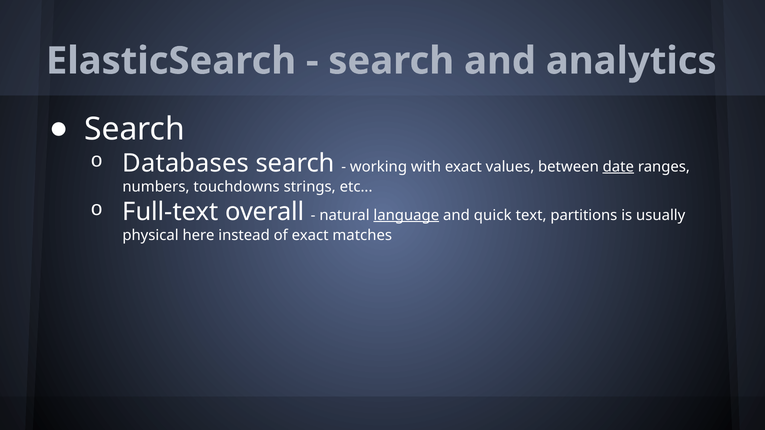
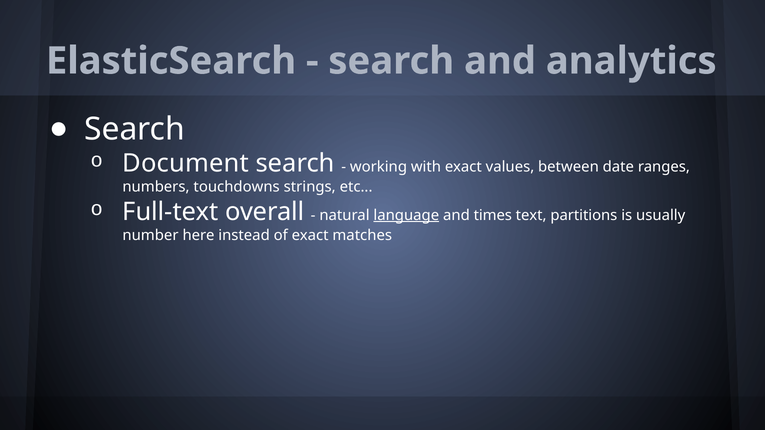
Databases: Databases -> Document
date underline: present -> none
quick: quick -> times
physical: physical -> number
